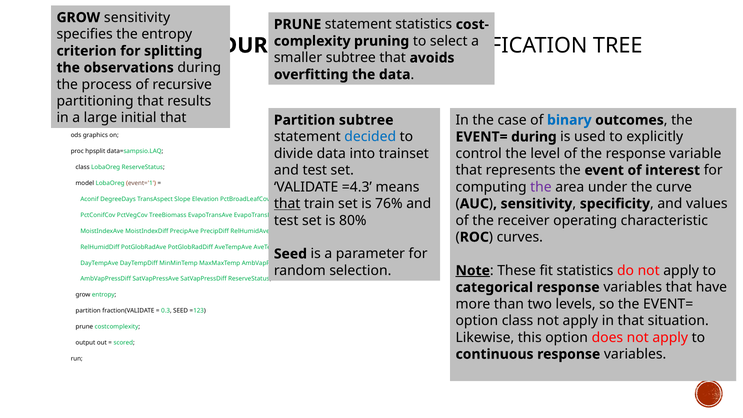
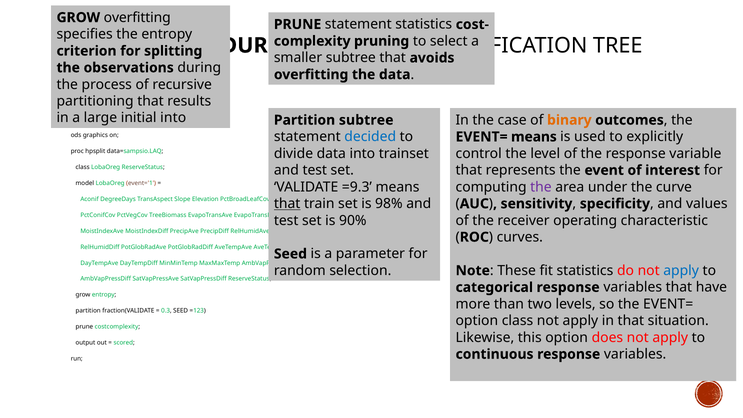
GROW sensitivity: sensitivity -> overfitting
initial that: that -> into
binary colour: blue -> orange
EVENT= during: during -> means
=4.3: =4.3 -> =9.3
76%: 76% -> 98%
80%: 80% -> 90%
Note underline: present -> none
apply at (681, 271) colour: black -> blue
